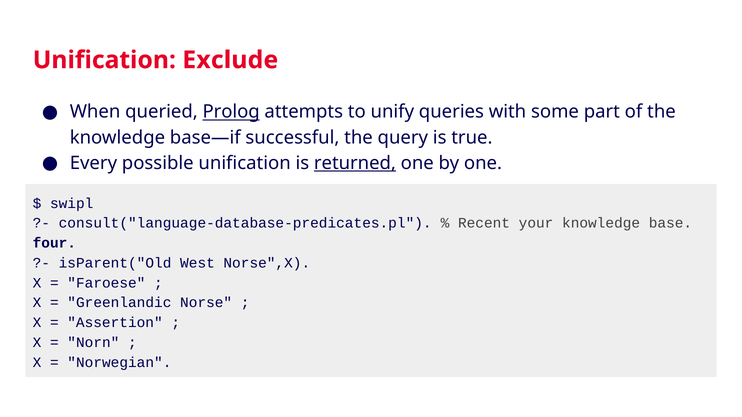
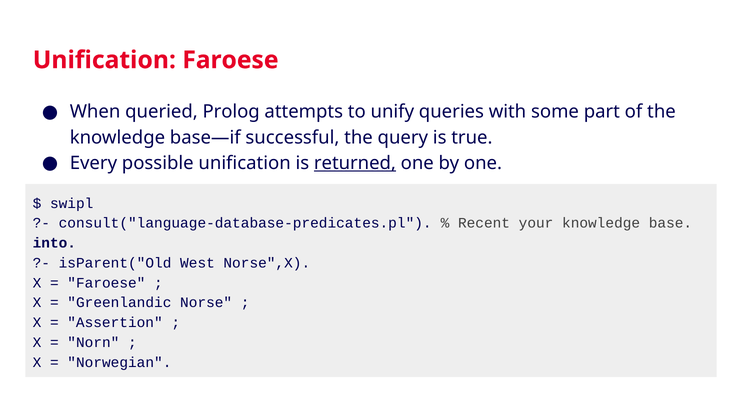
Unification Exclude: Exclude -> Faroese
Prolog underline: present -> none
four: four -> into
